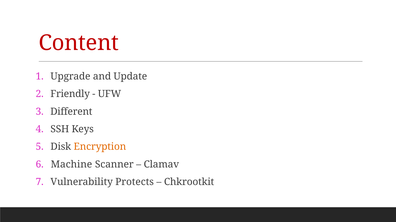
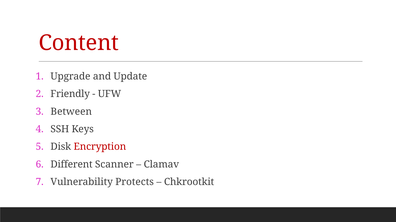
Different: Different -> Between
Encryption colour: orange -> red
Machine: Machine -> Different
